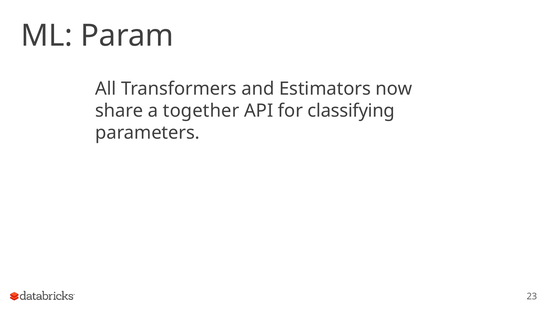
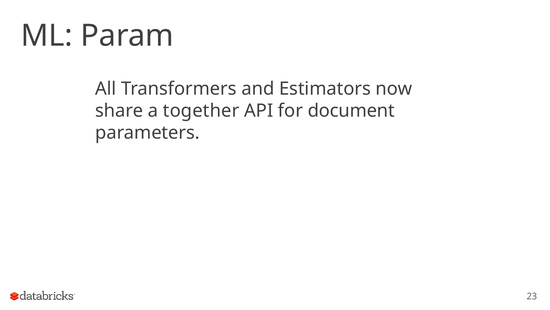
classifying: classifying -> document
